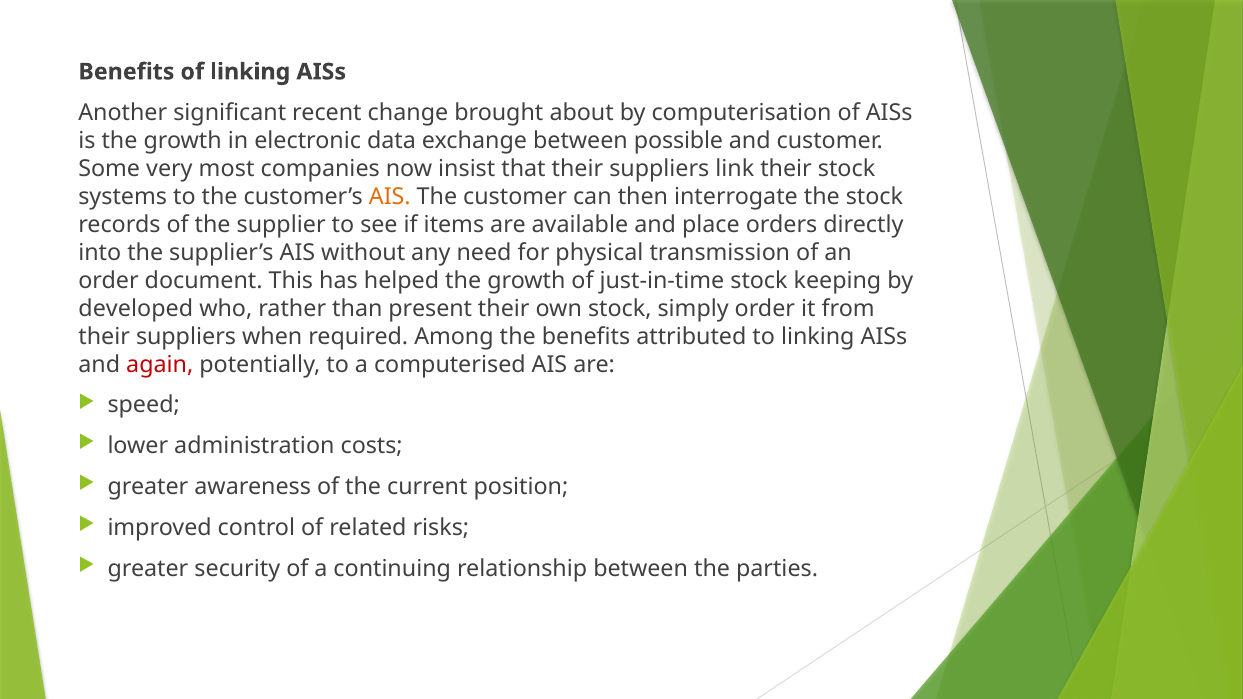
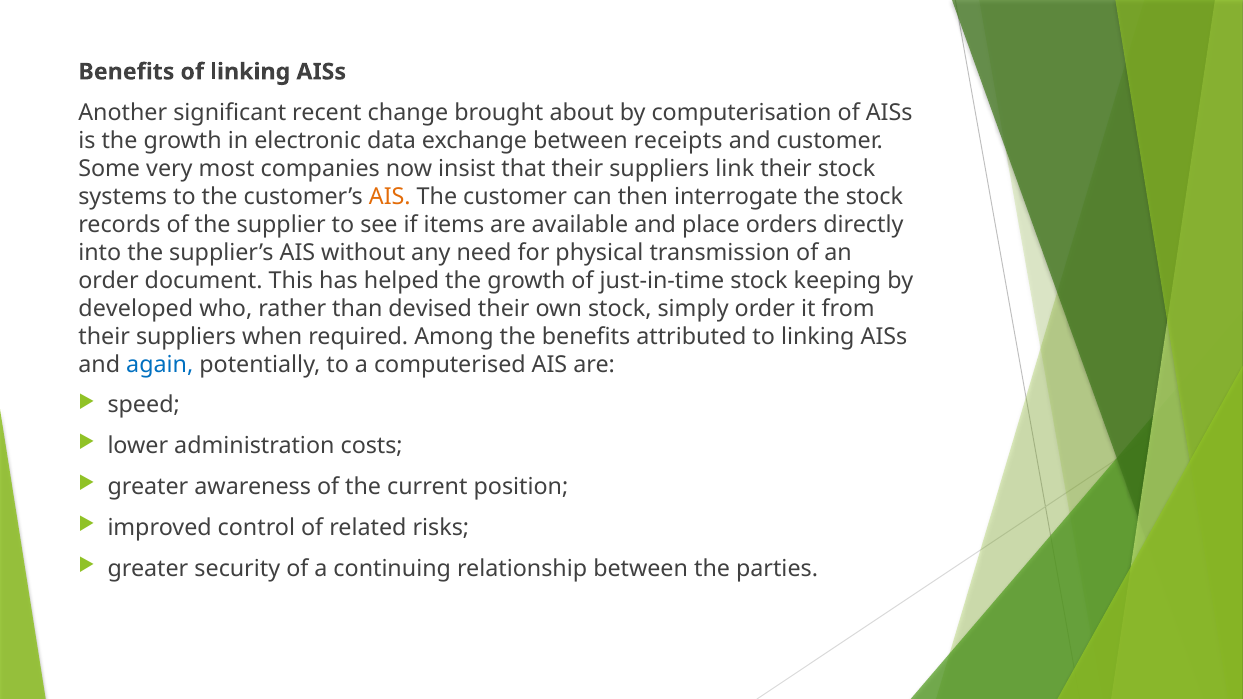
possible: possible -> receipts
present: present -> devised
again colour: red -> blue
